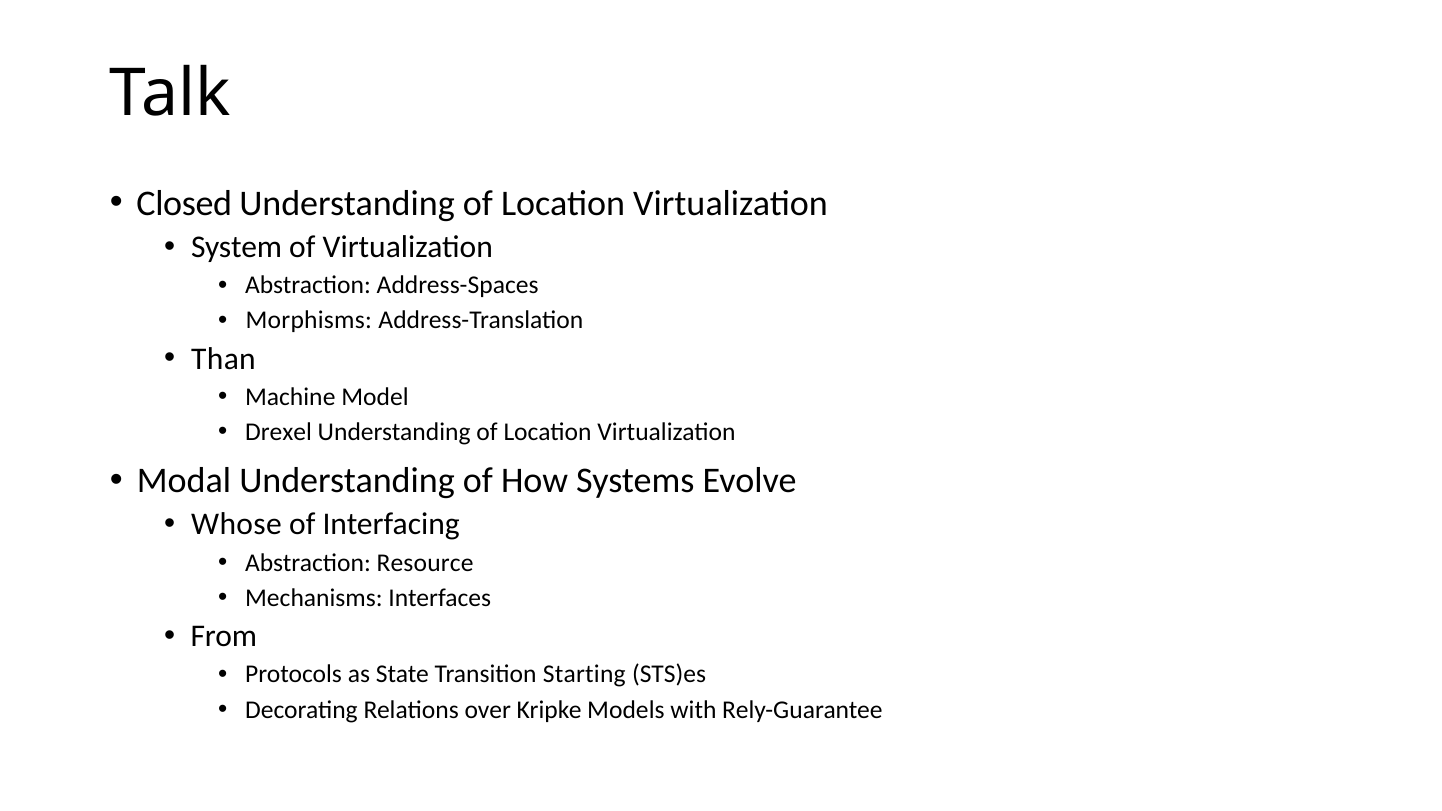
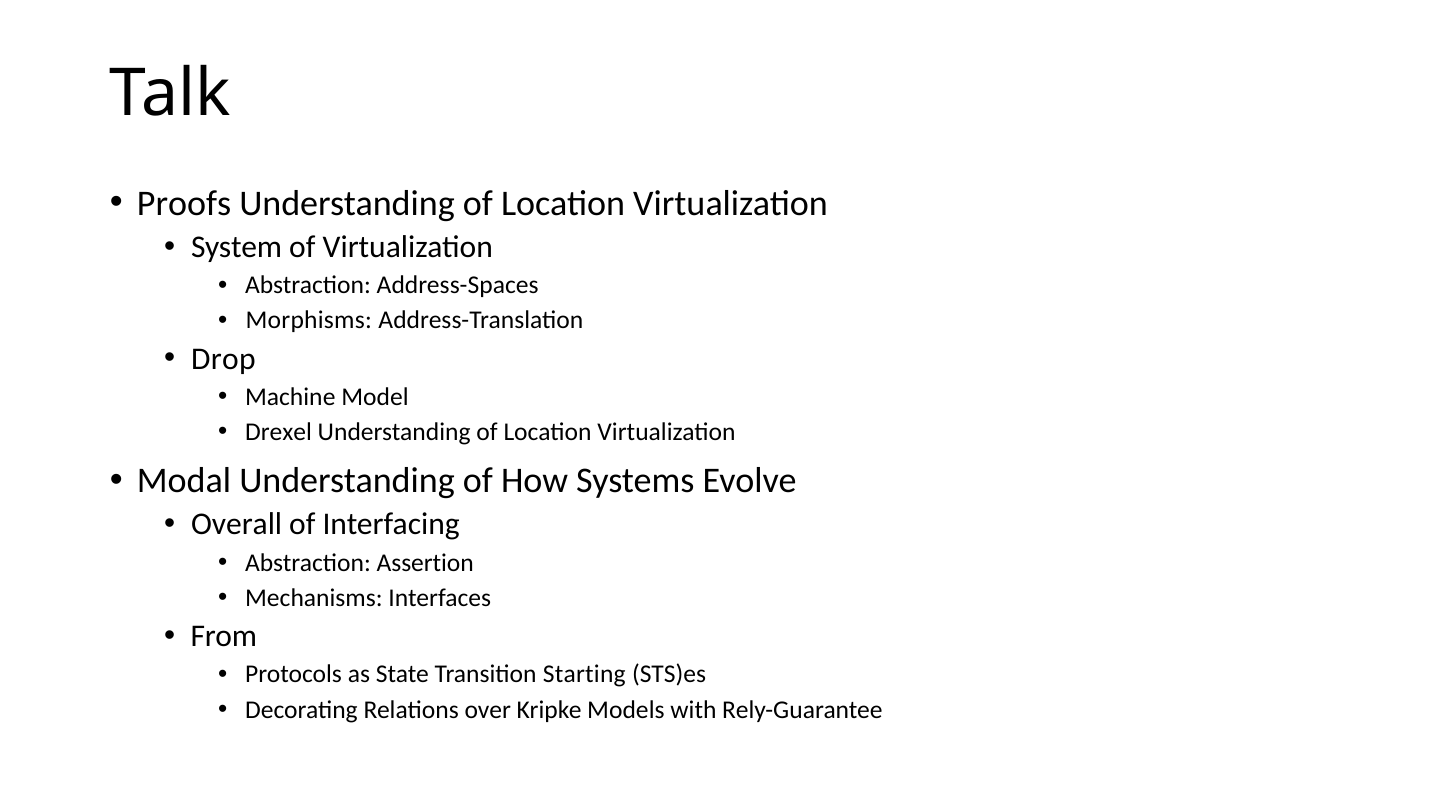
Closed: Closed -> Proofs
Than: Than -> Drop
Whose: Whose -> Overall
Resource: Resource -> Assertion
